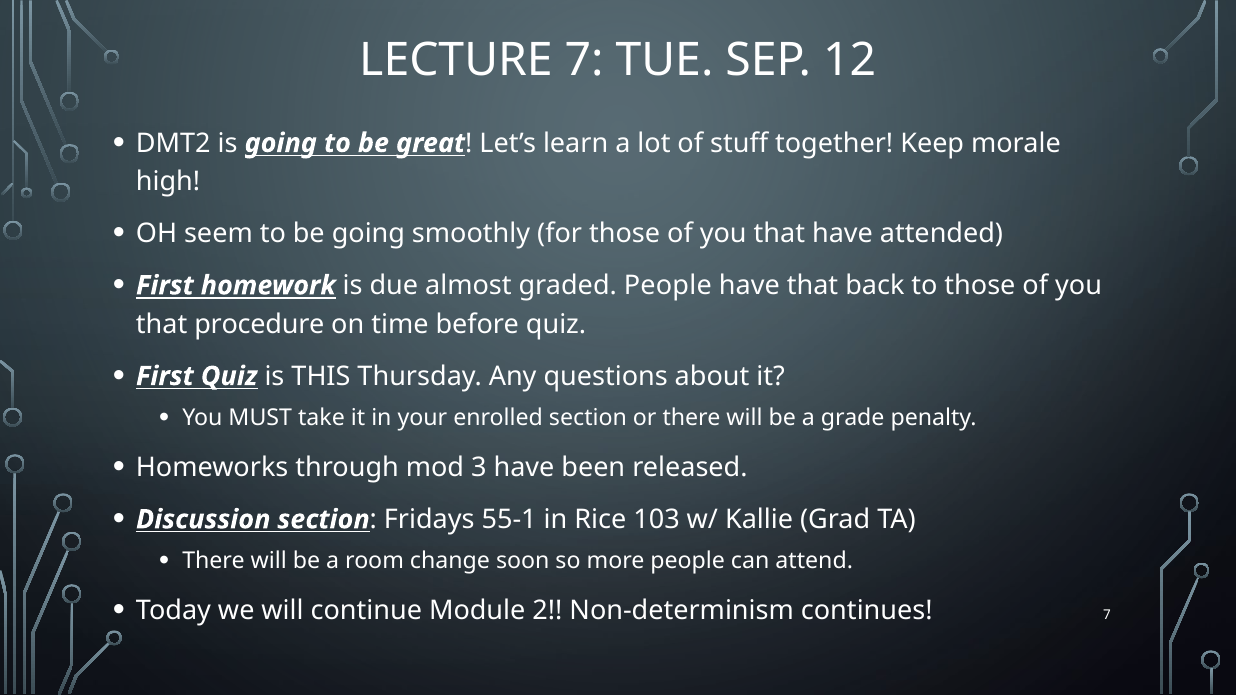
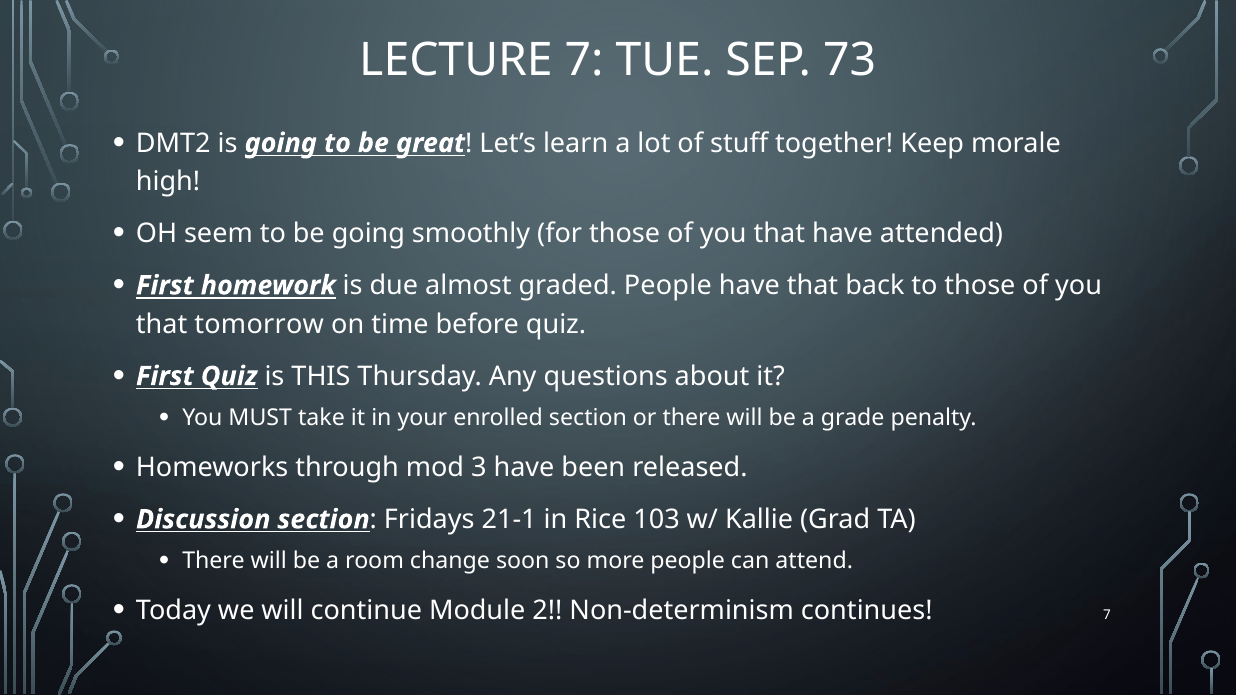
12: 12 -> 73
procedure: procedure -> tomorrow
55-1: 55-1 -> 21-1
